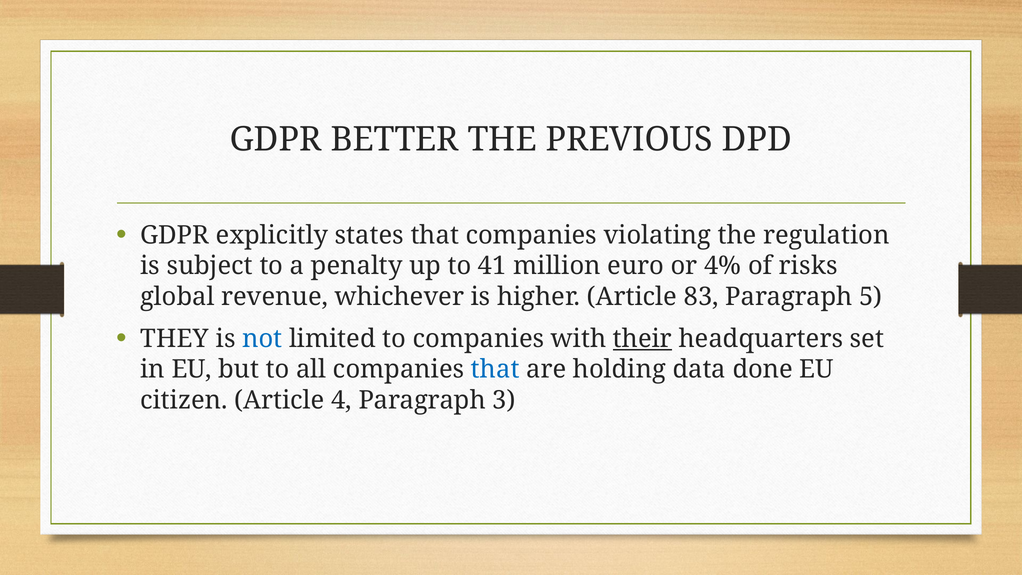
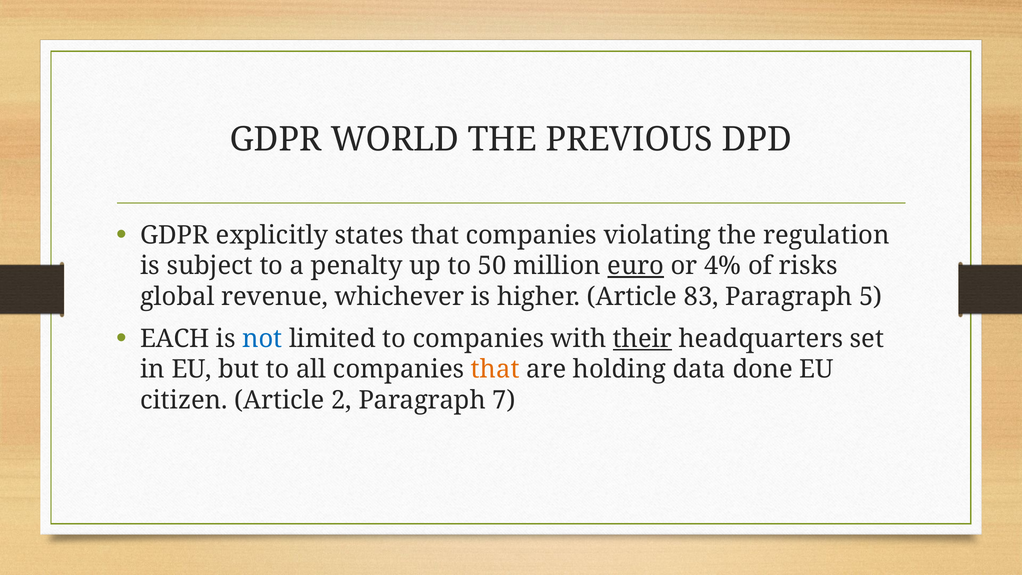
BETTER: BETTER -> WORLD
41: 41 -> 50
euro underline: none -> present
THEY: THEY -> EACH
that at (495, 369) colour: blue -> orange
4: 4 -> 2
3: 3 -> 7
